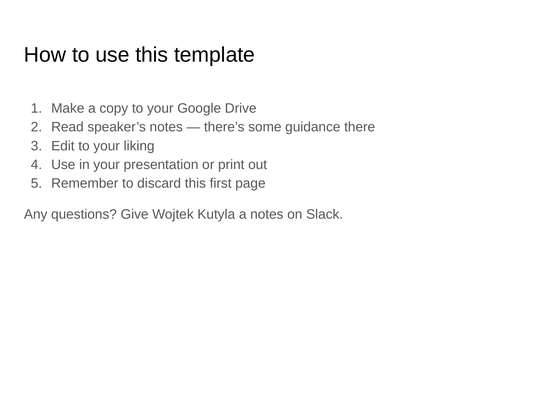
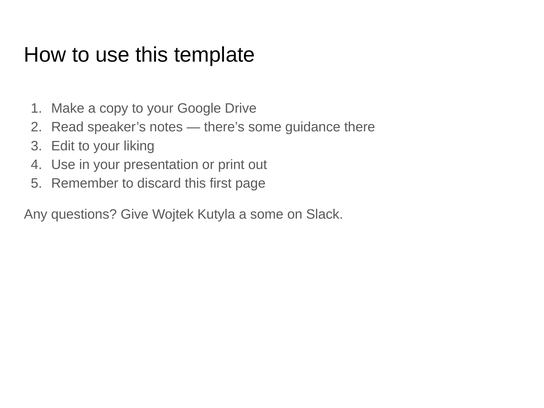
a notes: notes -> some
